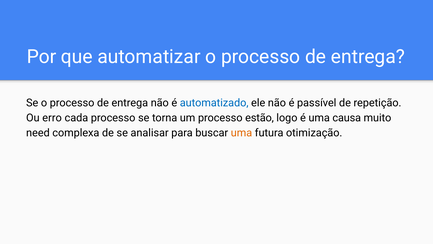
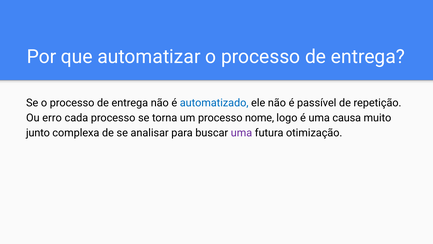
estão: estão -> nome
need: need -> junto
uma at (241, 133) colour: orange -> purple
